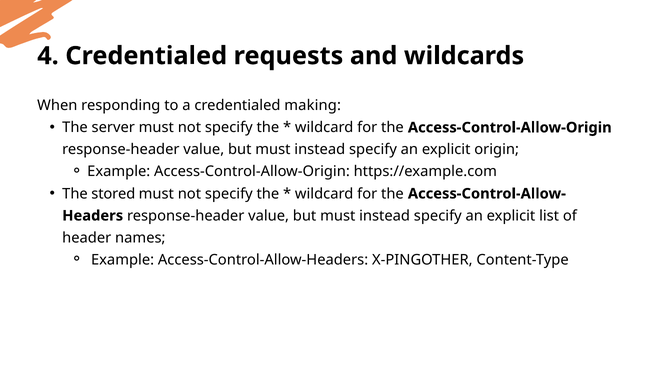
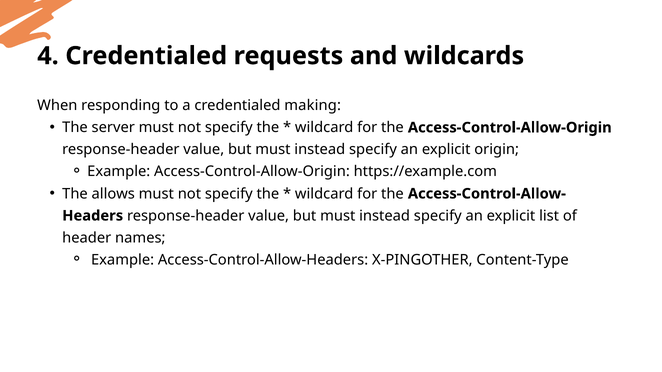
stored: stored -> allows
